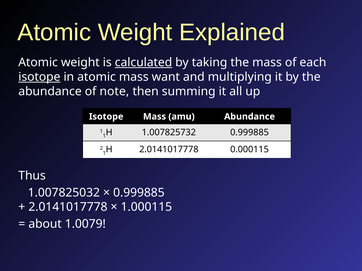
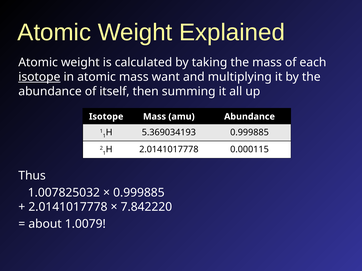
calculated underline: present -> none
note: note -> itself
1.007825732: 1.007825732 -> 5.369034193
1.000115: 1.000115 -> 7.842220
